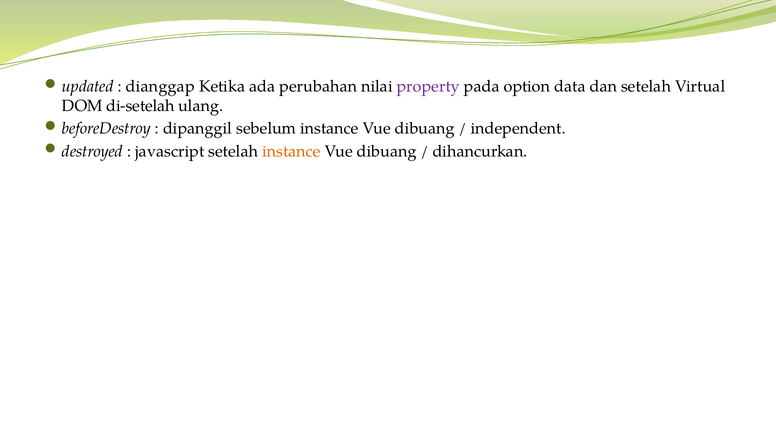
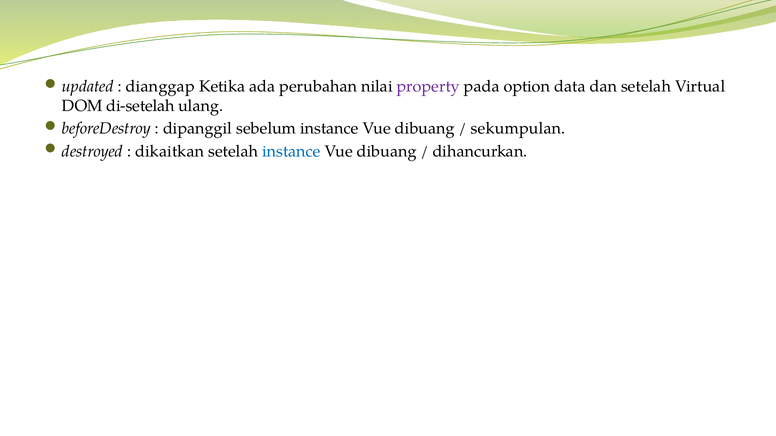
independent: independent -> sekumpulan
javascript: javascript -> dikaitkan
instance at (291, 151) colour: orange -> blue
